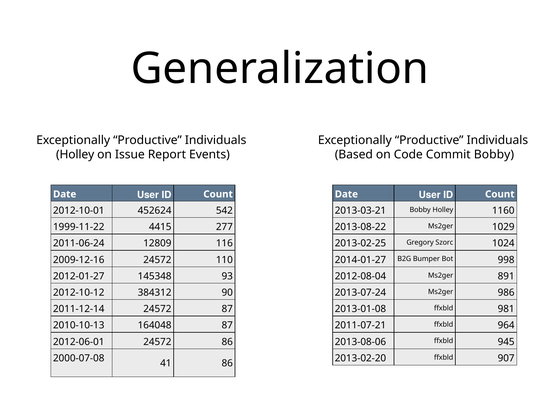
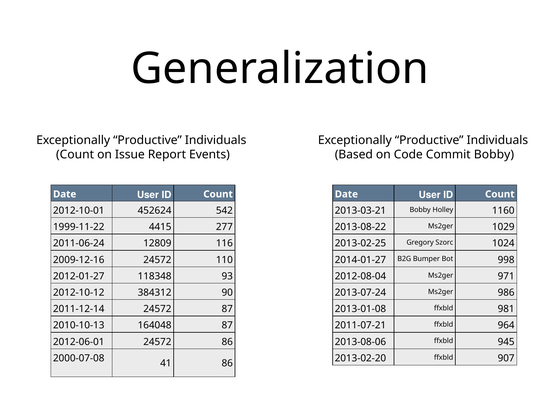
Holley at (75, 155): Holley -> Count
145348: 145348 -> 118348
891: 891 -> 971
